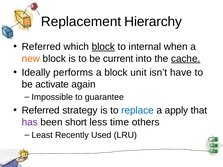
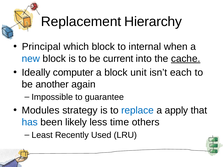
Referred at (41, 47): Referred -> Principal
block at (103, 47) underline: present -> none
new colour: orange -> blue
performs: performs -> computer
have: have -> each
activate: activate -> another
Referred at (41, 110): Referred -> Modules
has colour: purple -> blue
short: short -> likely
